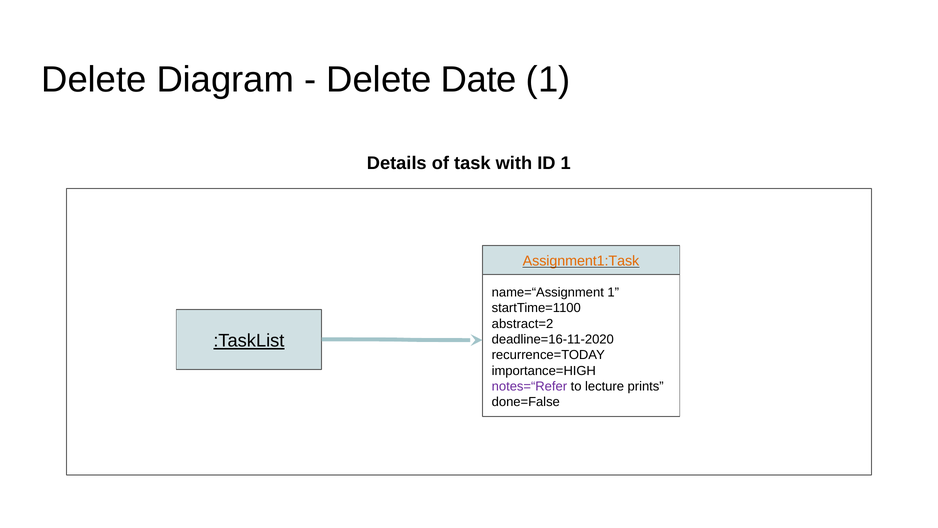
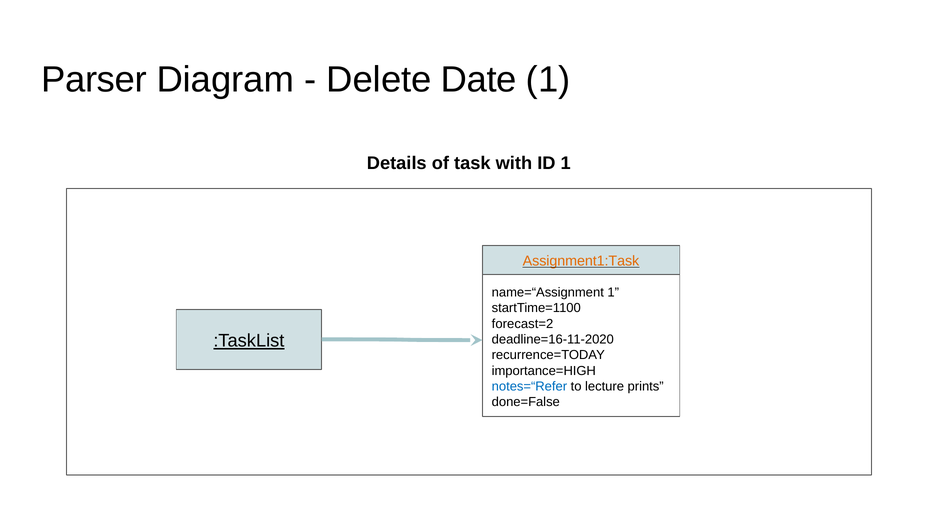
Delete at (94, 79): Delete -> Parser
abstract=2: abstract=2 -> forecast=2
notes=“Refer colour: purple -> blue
